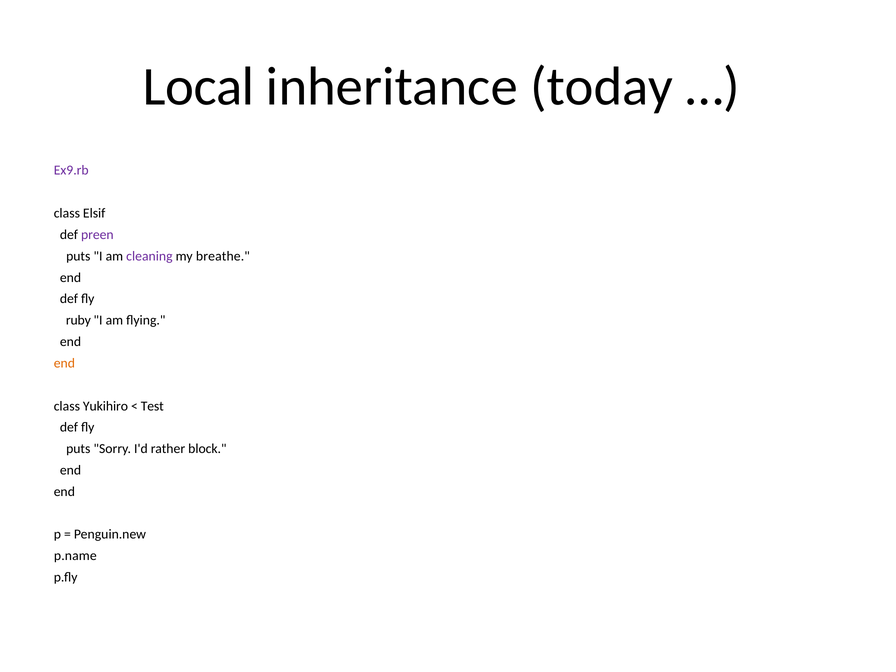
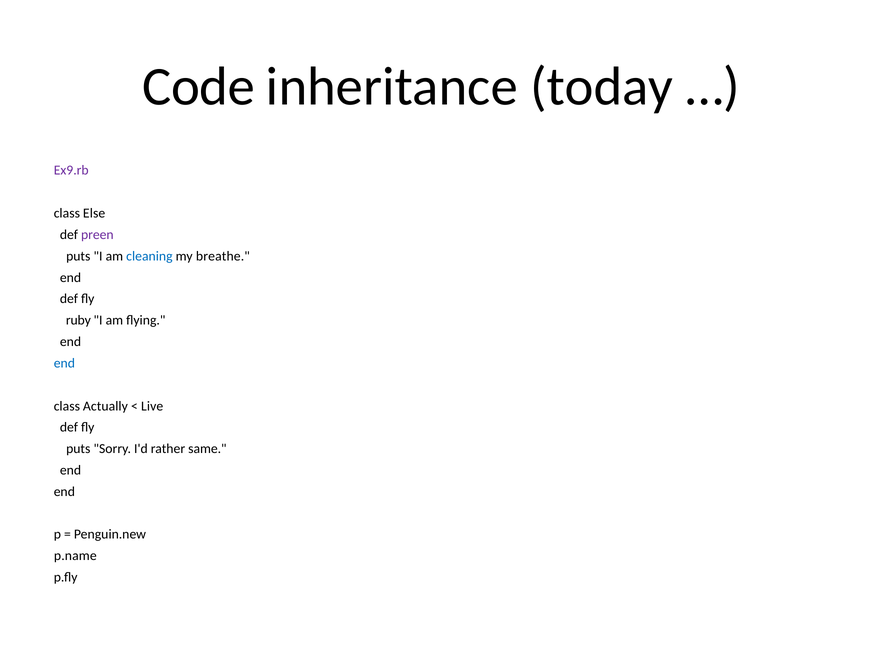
Local: Local -> Code
Elsif: Elsif -> Else
cleaning colour: purple -> blue
end at (64, 363) colour: orange -> blue
Yukihiro: Yukihiro -> Actually
Test: Test -> Live
block: block -> same
